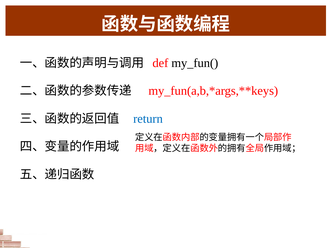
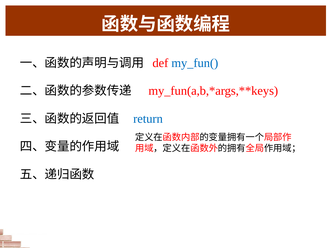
my_fun( colour: black -> blue
